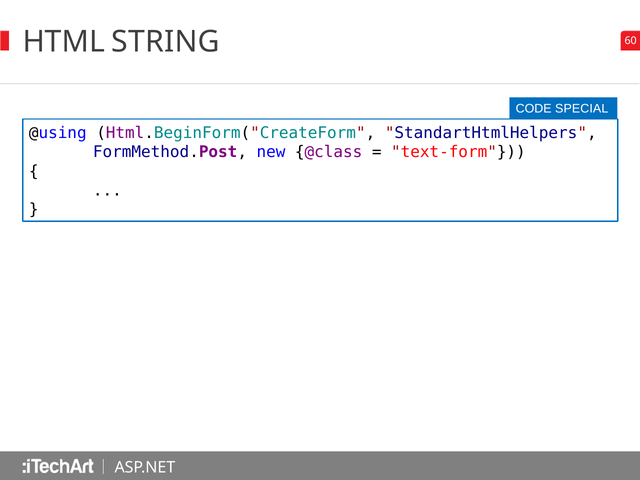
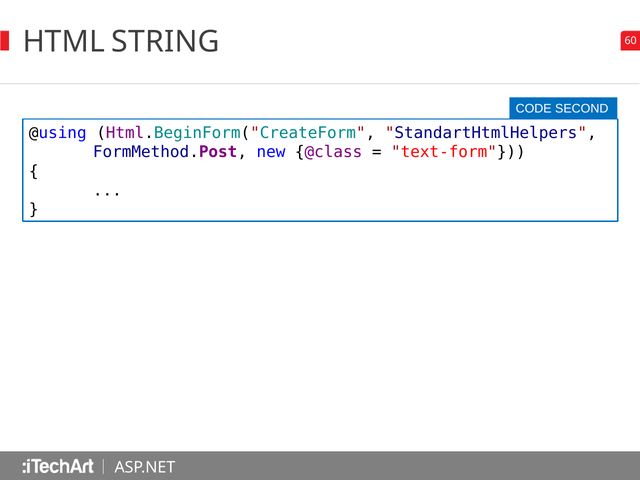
SPECIAL: SPECIAL -> SECOND
